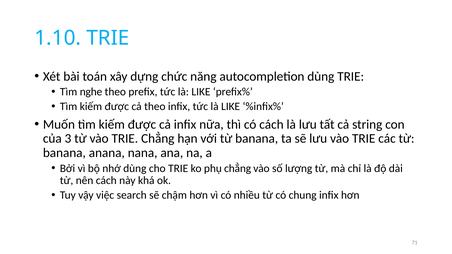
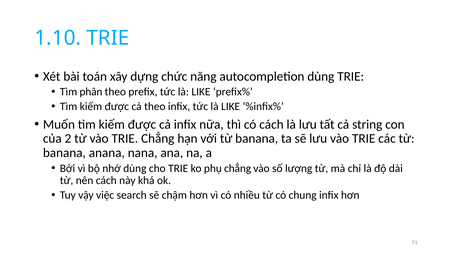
nghe: nghe -> phân
3: 3 -> 2
